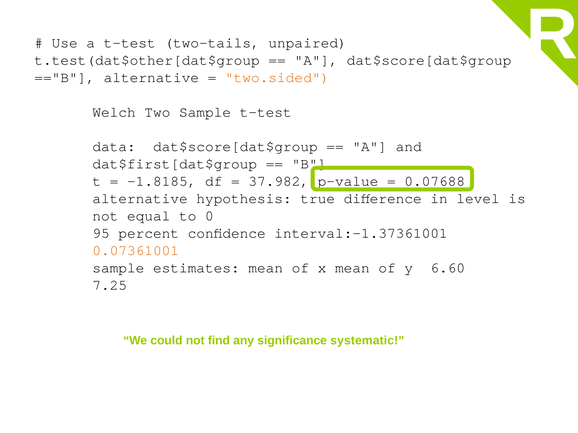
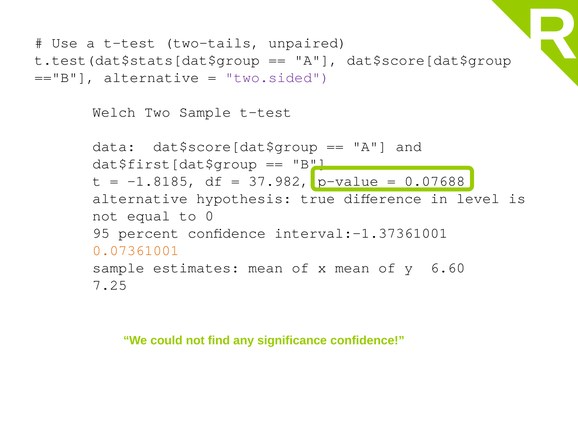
t.test(dat$other[dat$group: t.test(dat$other[dat$group -> t.test(dat$stats[dat$group
two.sided colour: orange -> purple
significance systematic: systematic -> confidence
